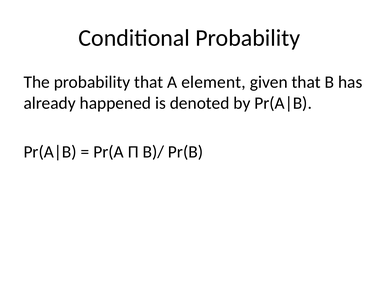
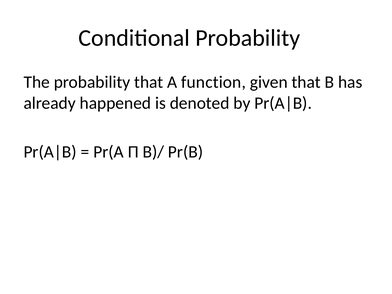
element: element -> function
